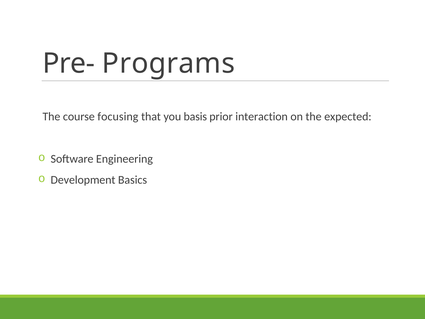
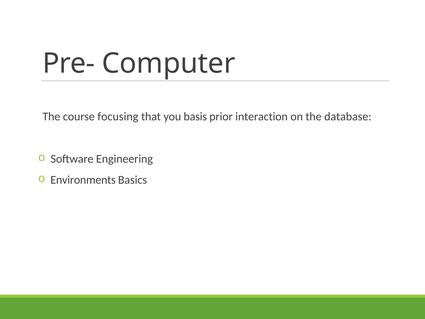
Programs: Programs -> Computer
expected: expected -> database
Development: Development -> Environments
